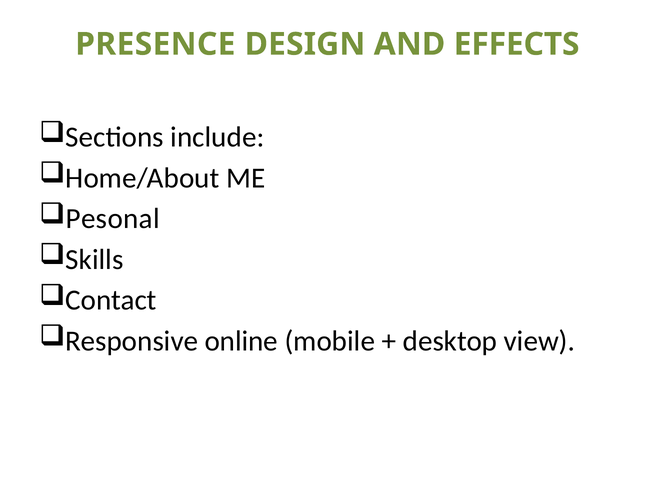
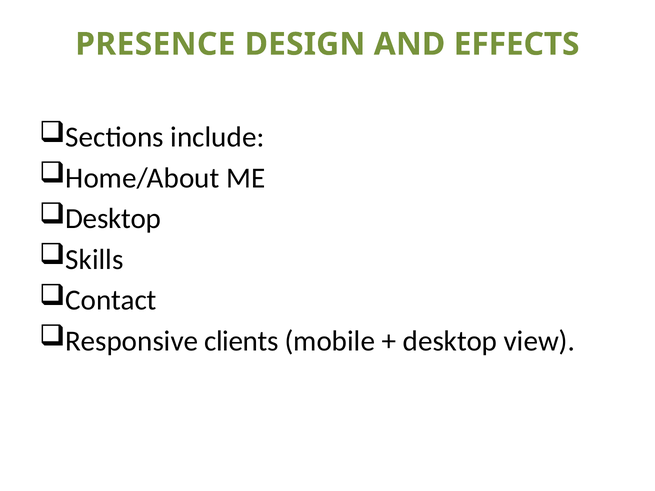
Pesonal at (113, 219): Pesonal -> Desktop
online: online -> clients
